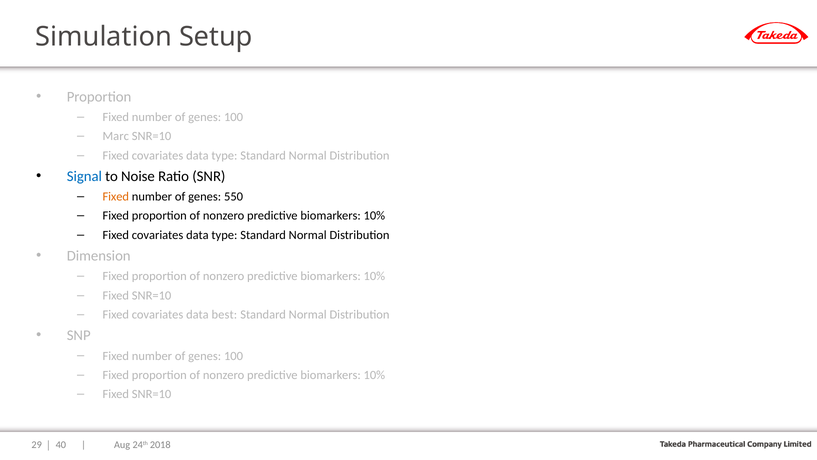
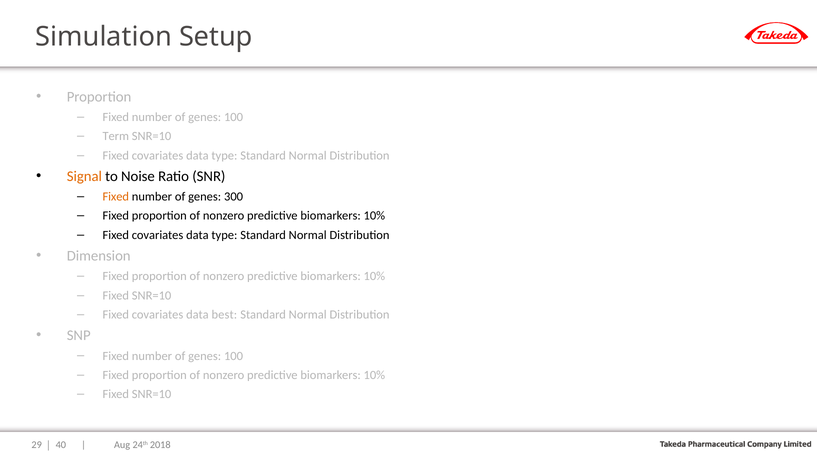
Marc: Marc -> Term
Signal colour: blue -> orange
550: 550 -> 300
